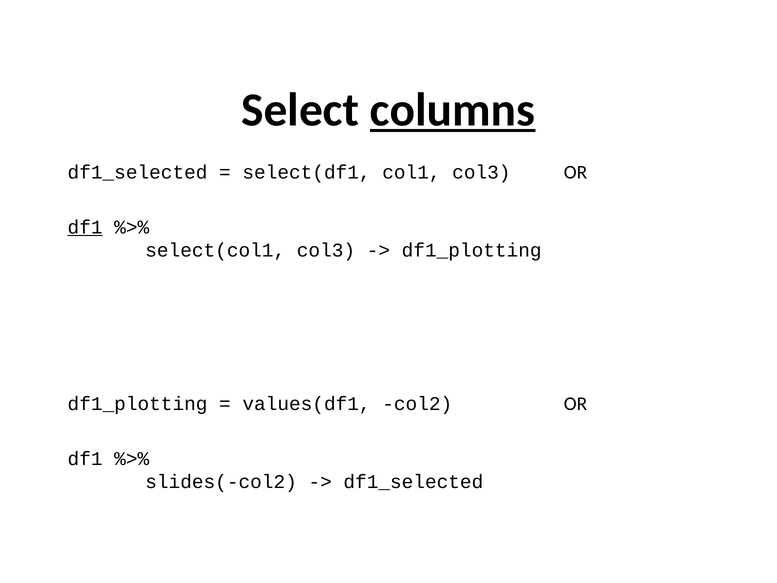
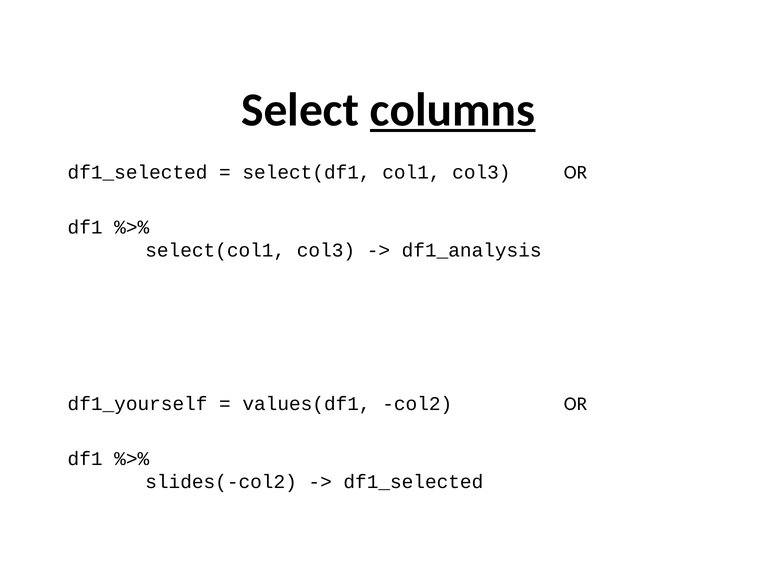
df1 at (85, 227) underline: present -> none
df1_plotting at (472, 250): df1_plotting -> df1_analysis
df1_plotting at (138, 404): df1_plotting -> df1_yourself
